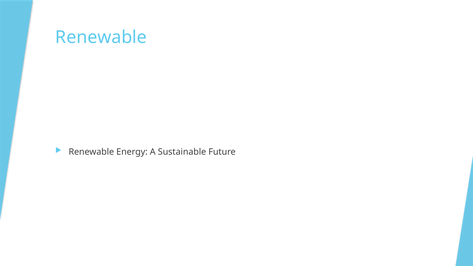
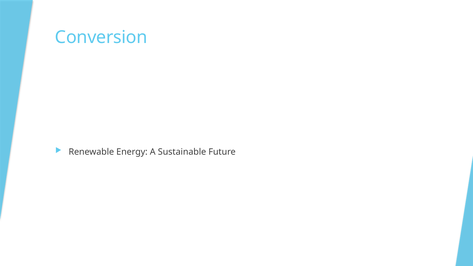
Renewable at (101, 37): Renewable -> Conversion
